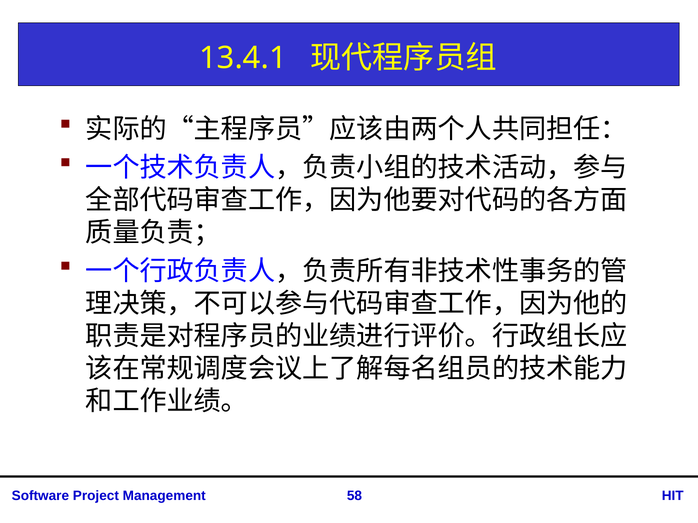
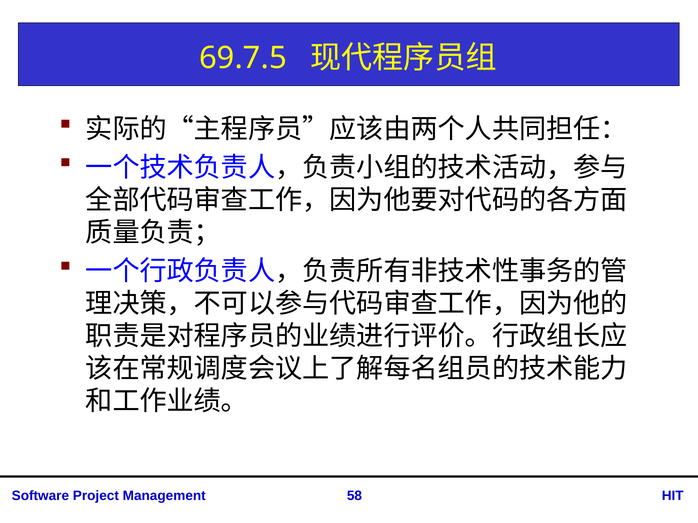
13.4.1: 13.4.1 -> 69.7.5
